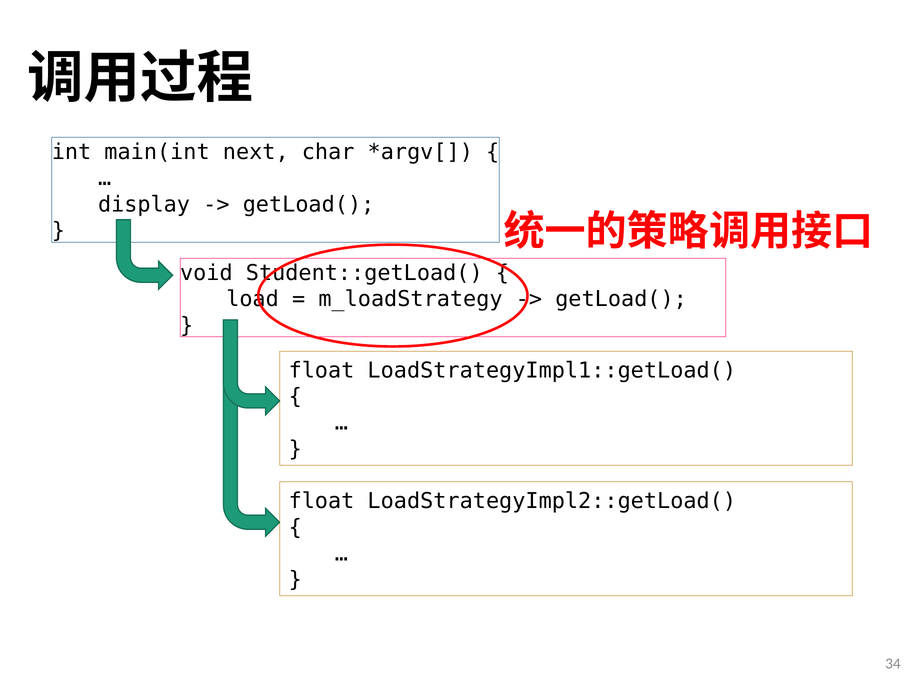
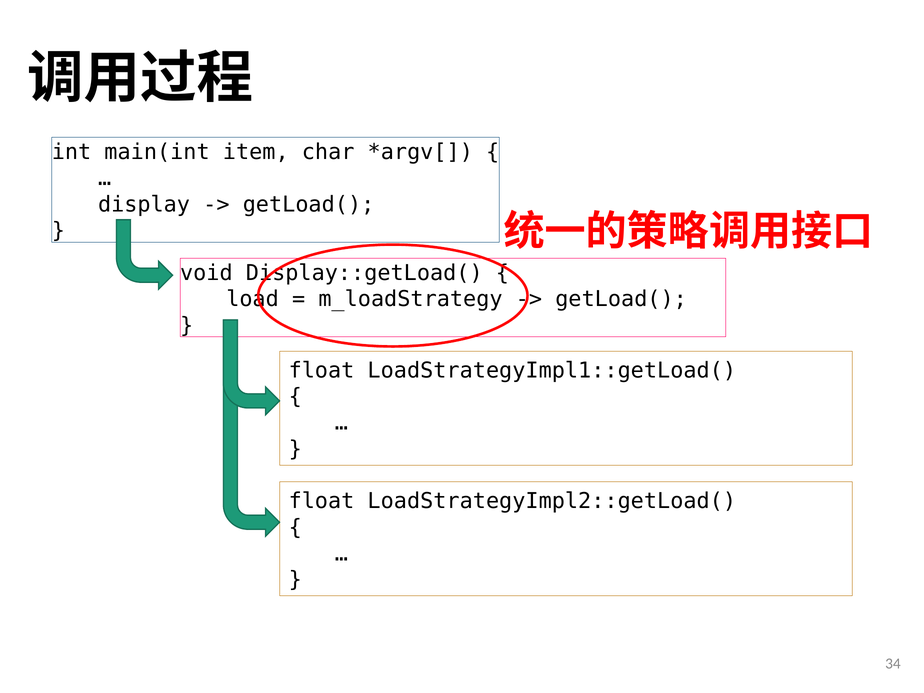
next: next -> item
Student::getLoad(: Student::getLoad( -> Display::getLoad(
